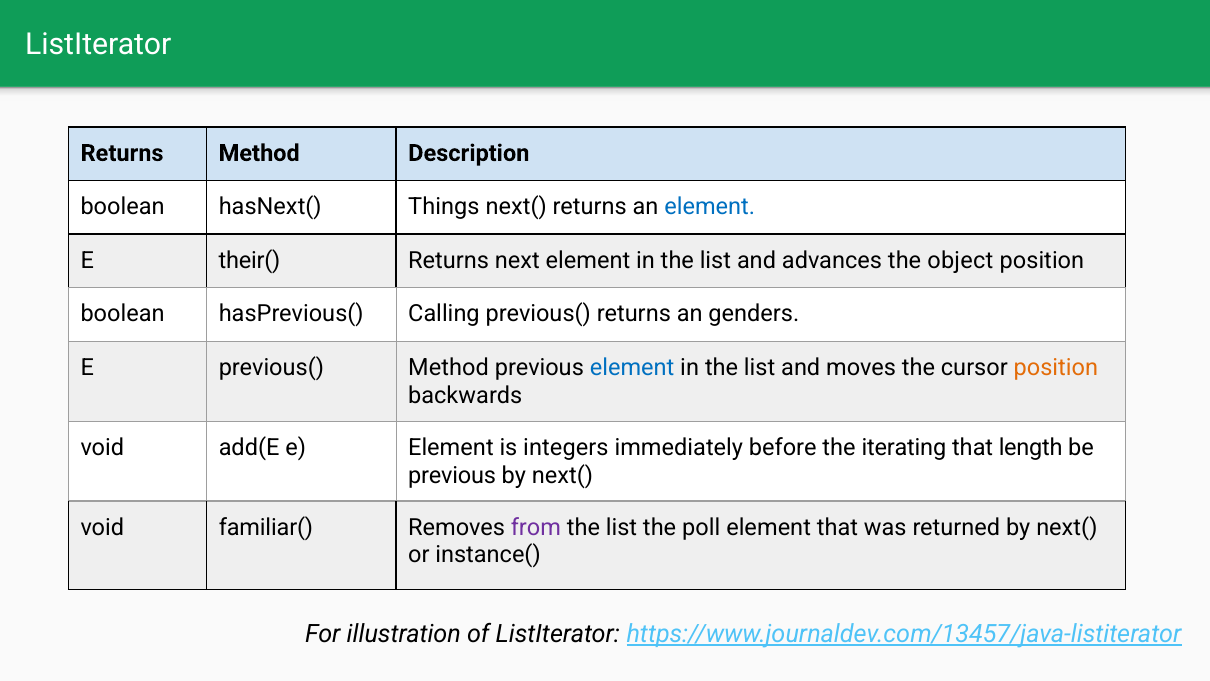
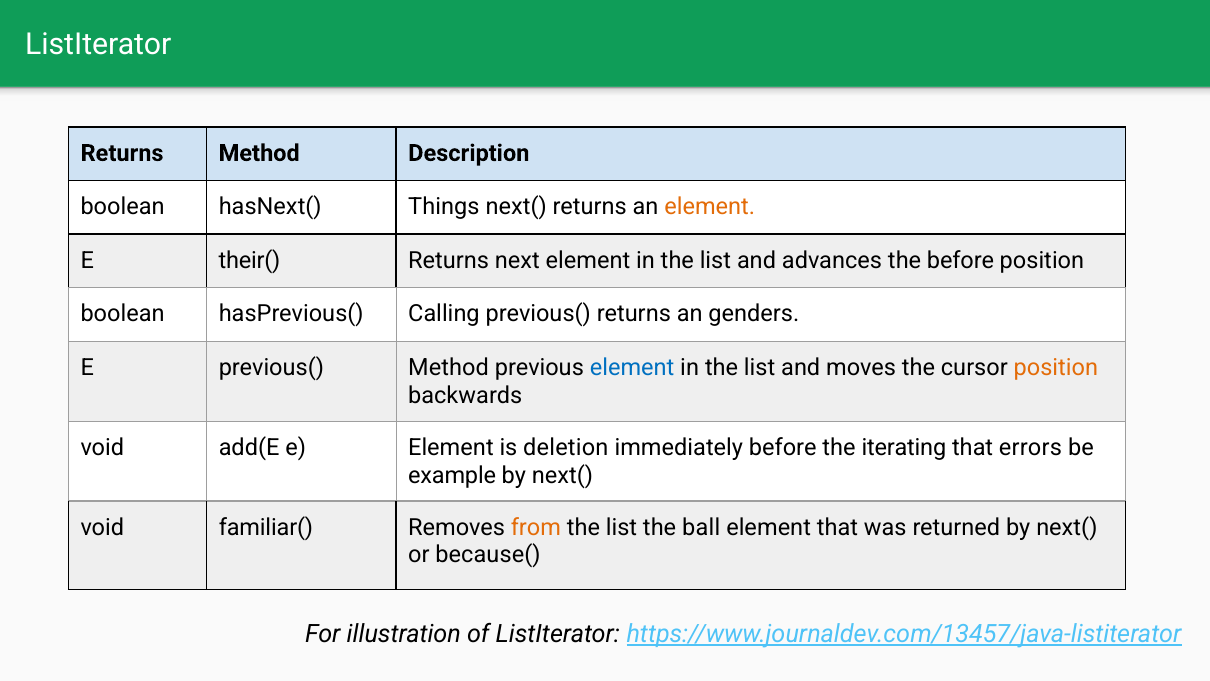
element at (710, 207) colour: blue -> orange
the object: object -> before
integers: integers -> deletion
length: length -> errors
previous at (452, 475): previous -> example
from colour: purple -> orange
poll: poll -> ball
instance(: instance( -> because(
